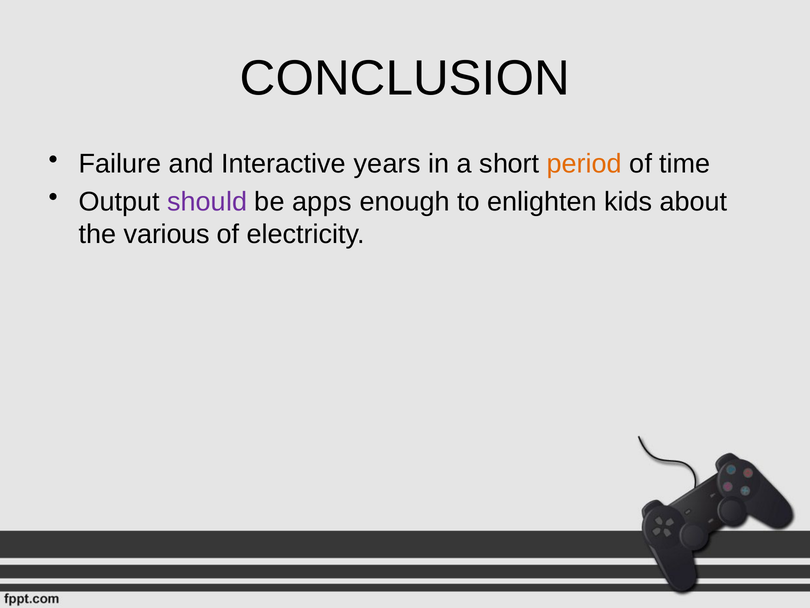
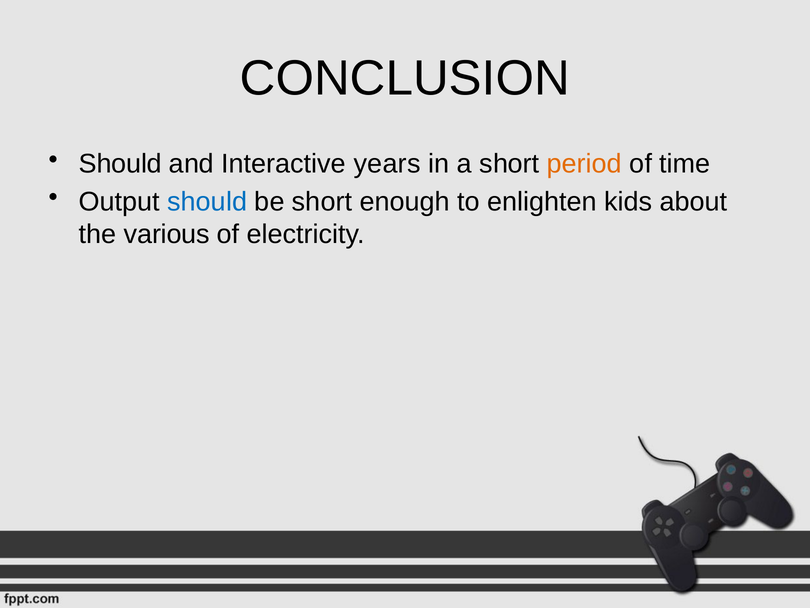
Failure at (120, 164): Failure -> Should
should at (207, 202) colour: purple -> blue
be apps: apps -> short
